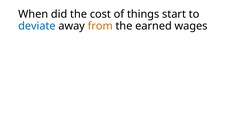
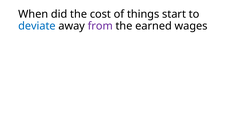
from colour: orange -> purple
